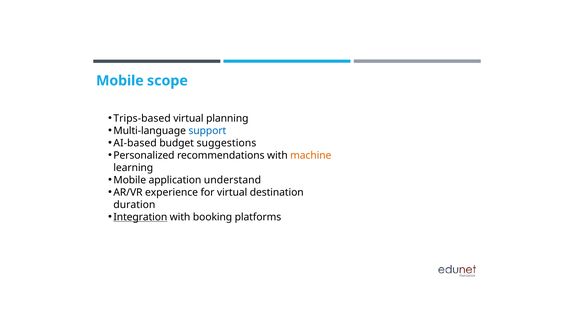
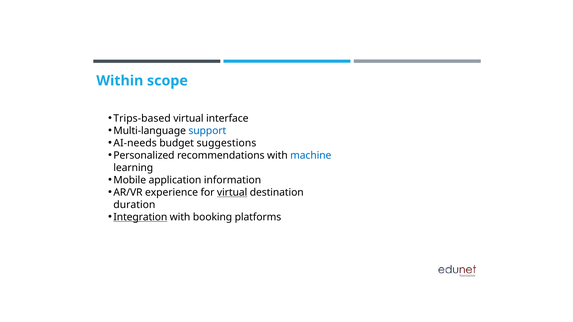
Mobile at (120, 81): Mobile -> Within
planning: planning -> interface
AI-based: AI-based -> AI-needs
machine colour: orange -> blue
understand: understand -> information
virtual at (232, 193) underline: none -> present
